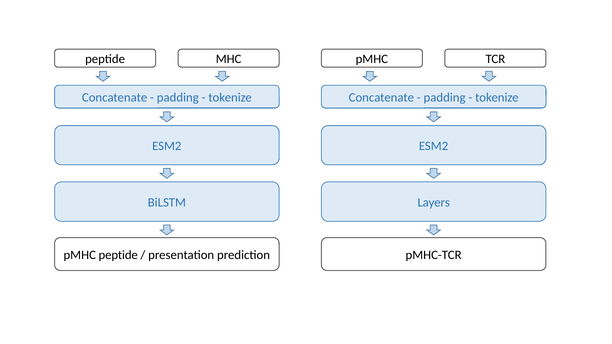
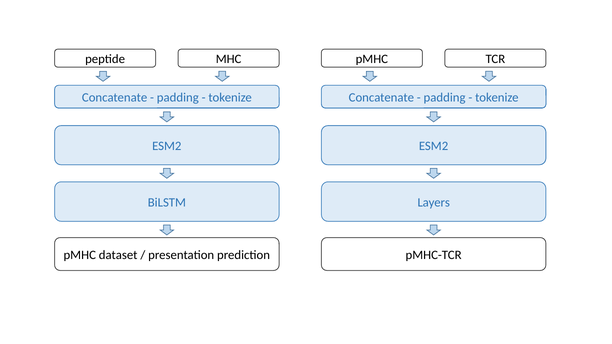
pMHC peptide: peptide -> dataset
